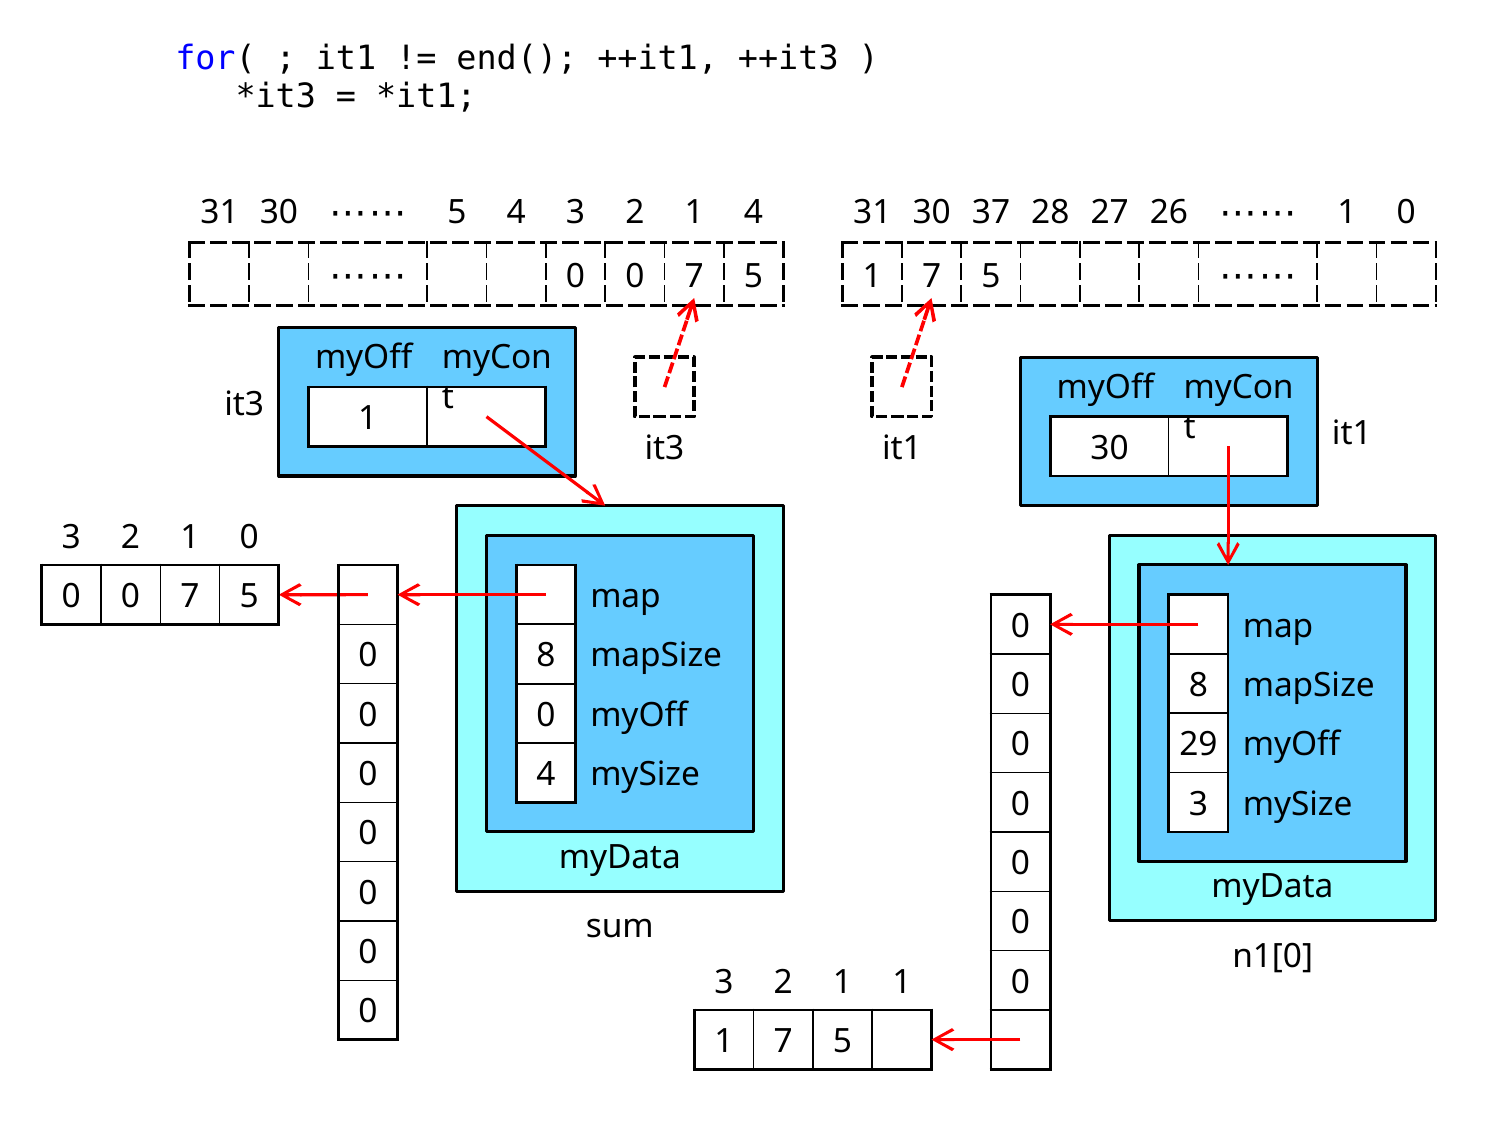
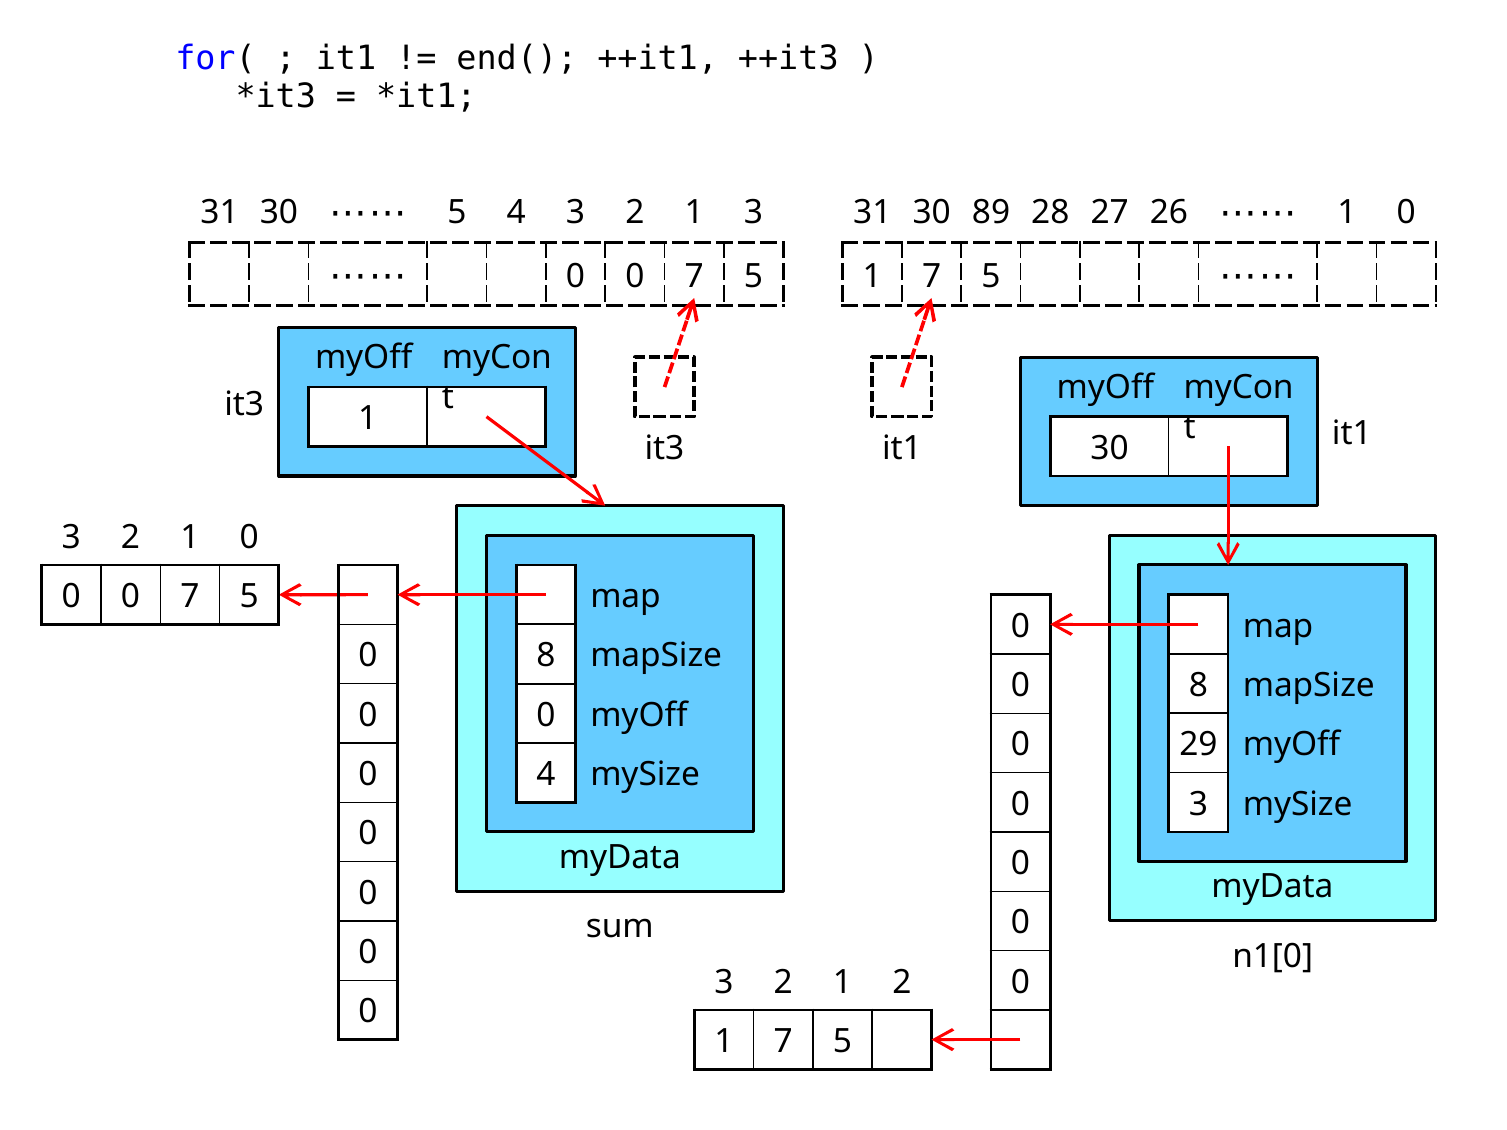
1 4: 4 -> 3
37: 37 -> 89
2 1 1: 1 -> 2
